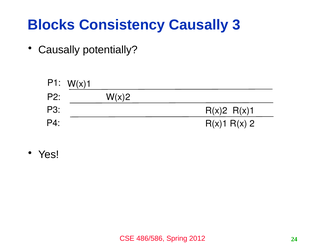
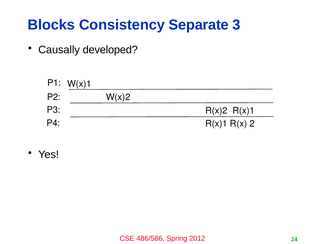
Consistency Causally: Causally -> Separate
potentially: potentially -> developed
